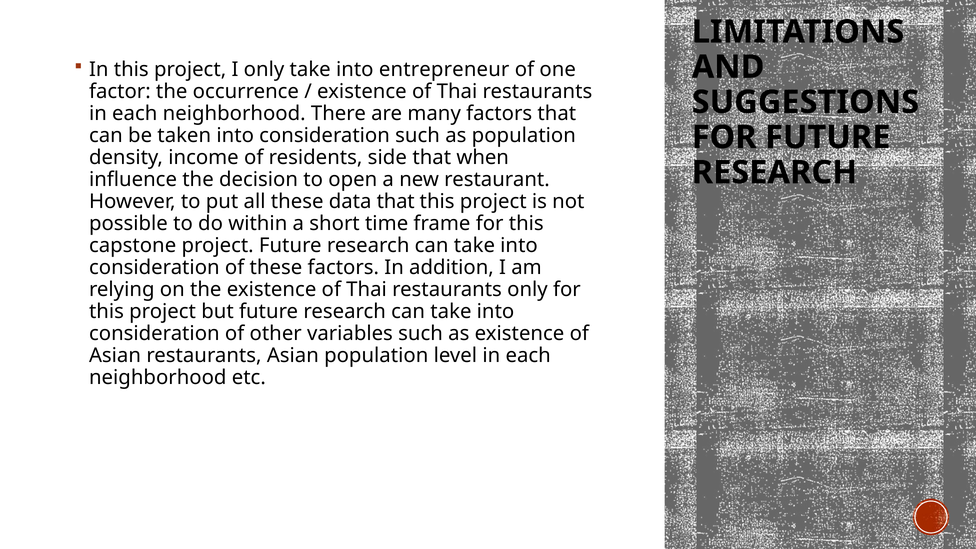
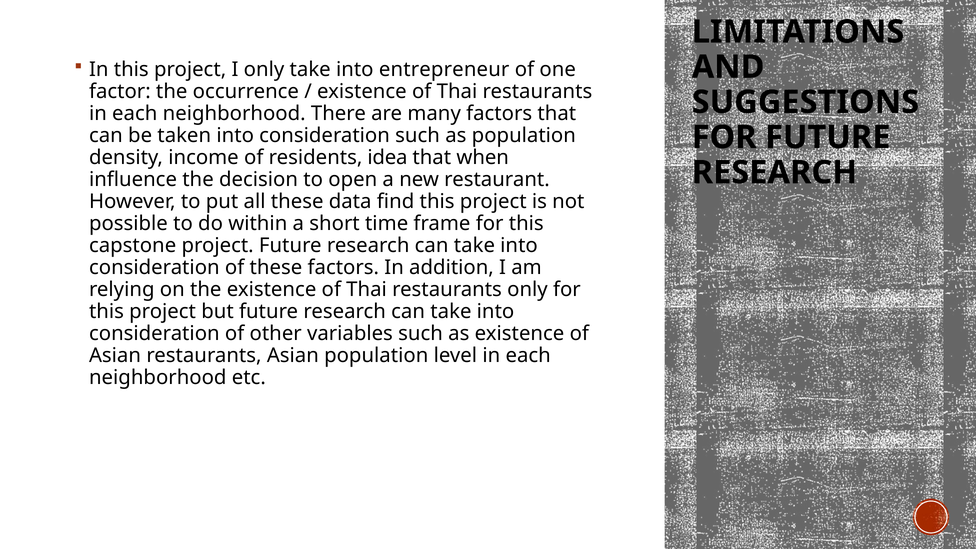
side: side -> idea
data that: that -> find
